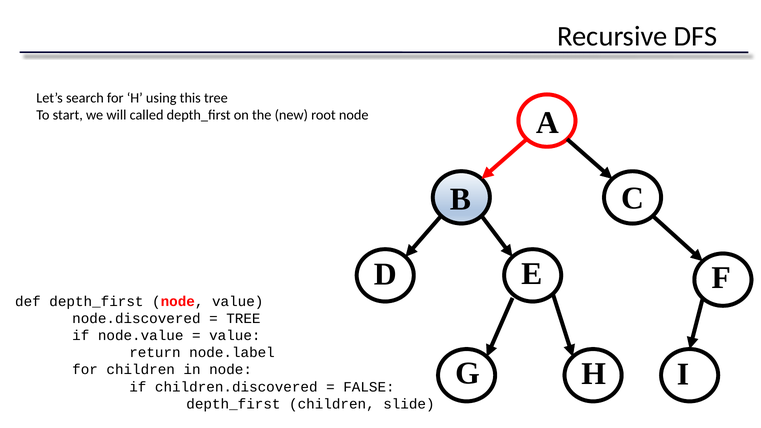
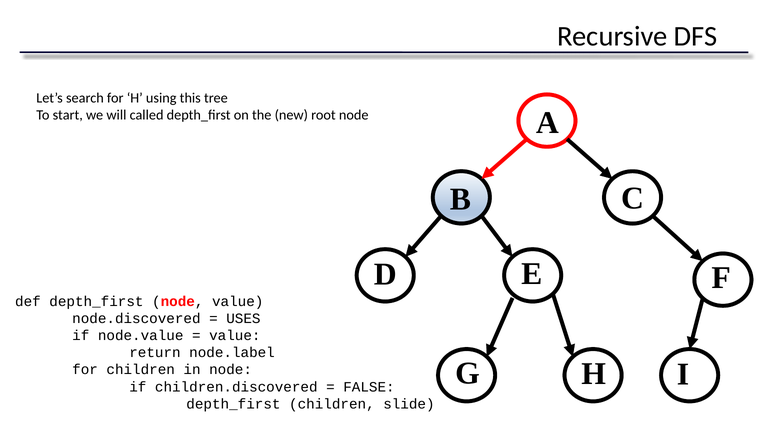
TREE at (243, 318): TREE -> USES
